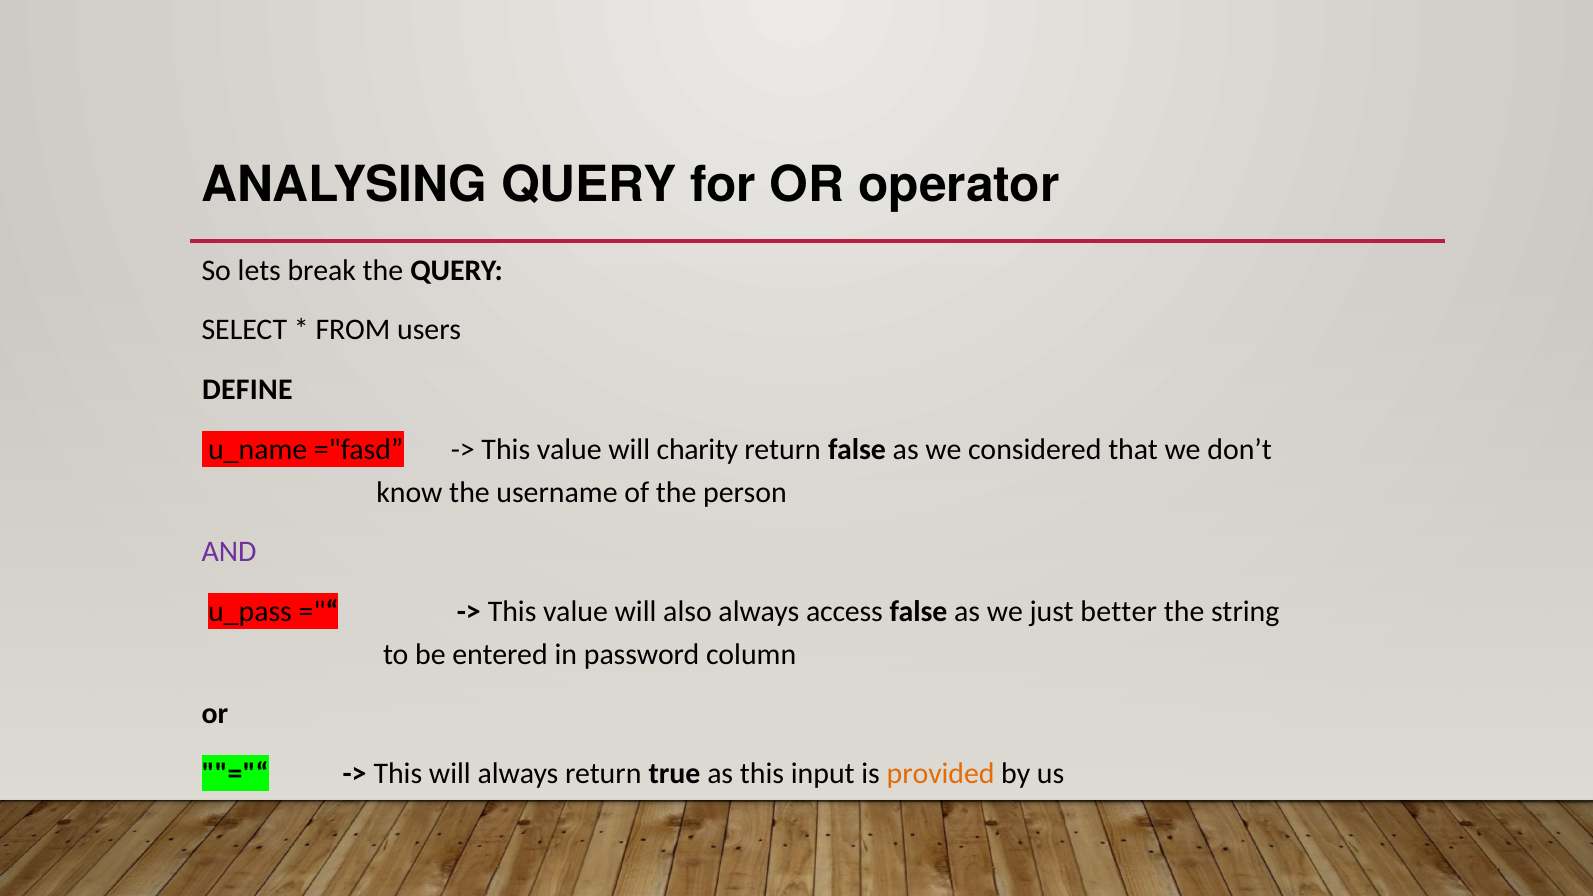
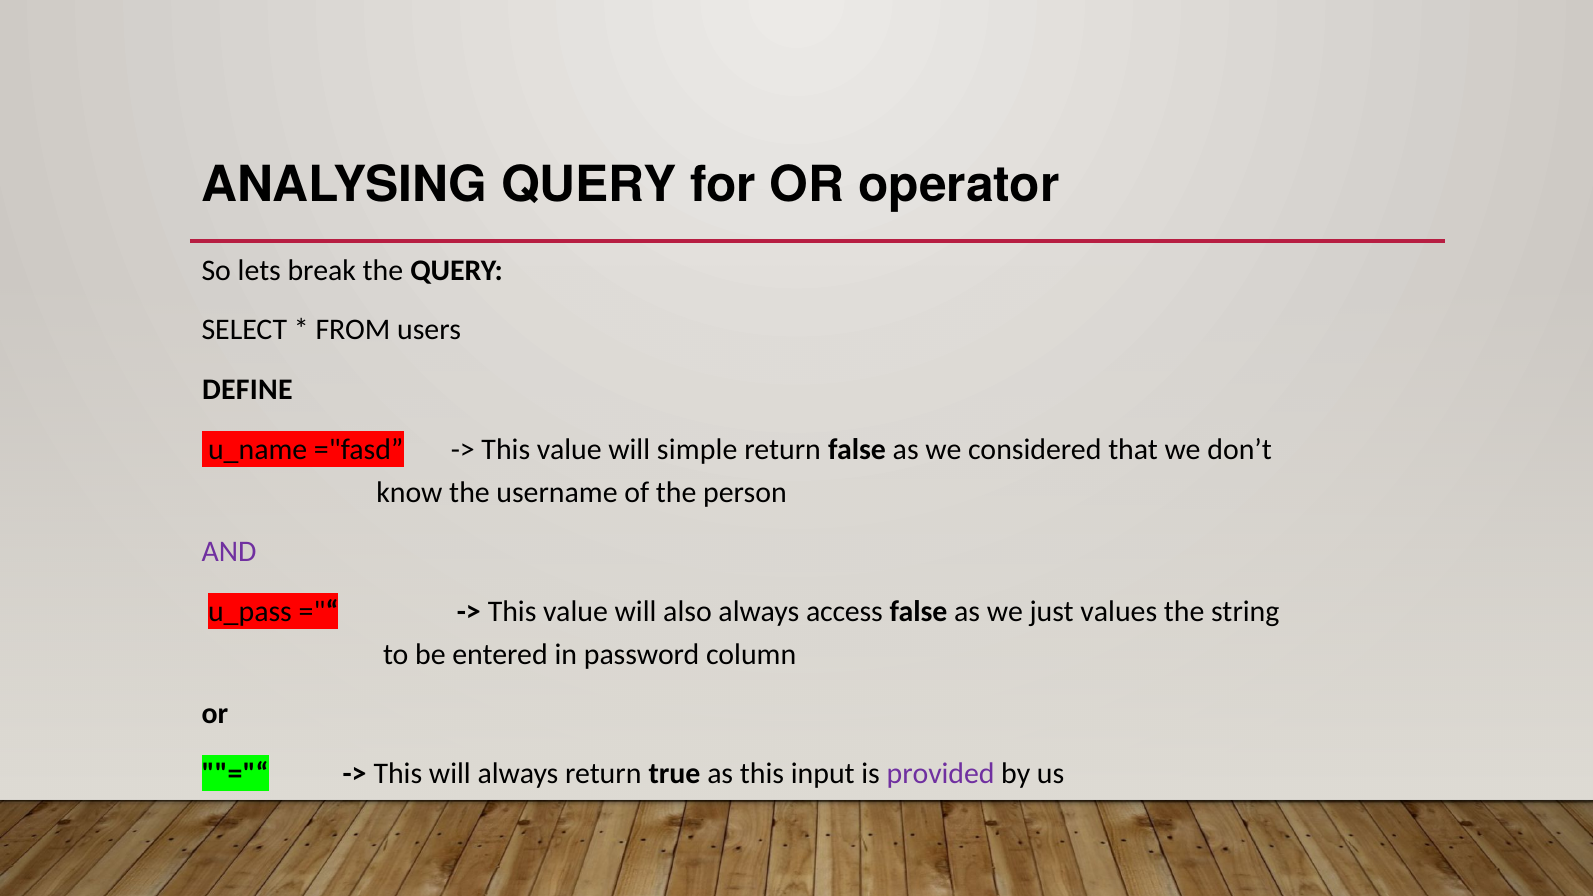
charity: charity -> simple
better: better -> values
provided colour: orange -> purple
